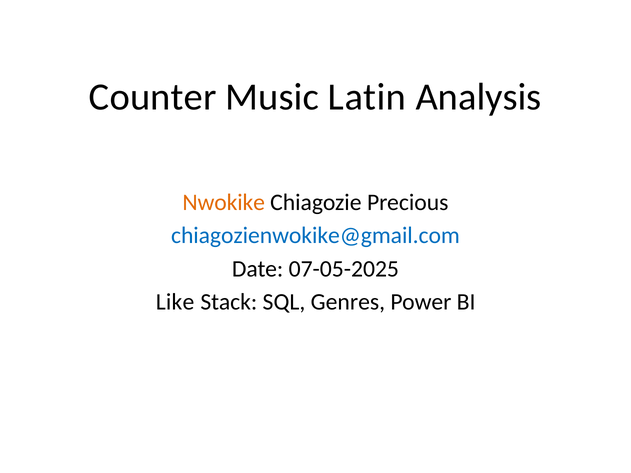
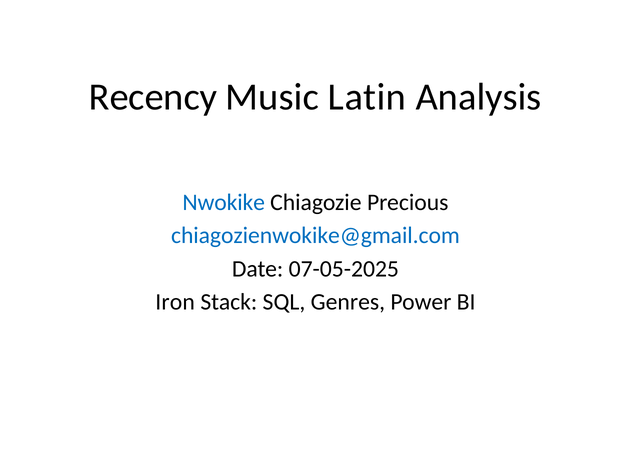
Counter: Counter -> Recency
Nwokike colour: orange -> blue
Like: Like -> Iron
